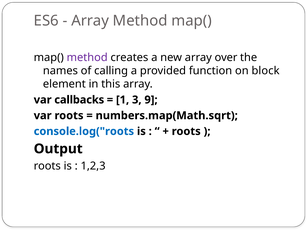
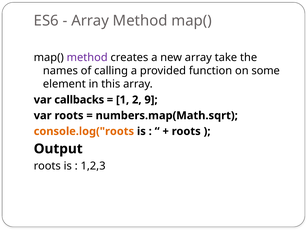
over: over -> take
block: block -> some
3: 3 -> 2
console.log("roots colour: blue -> orange
